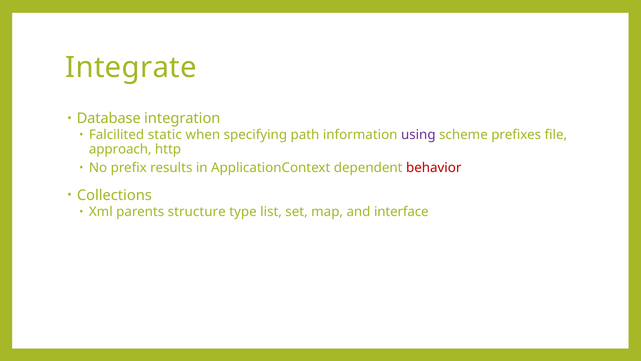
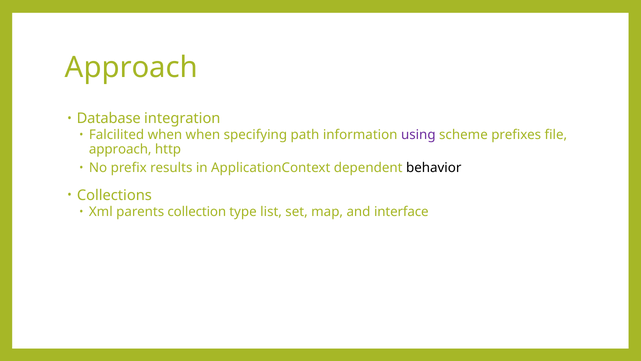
Integrate at (131, 68): Integrate -> Approach
Falcilited static: static -> when
behavior colour: red -> black
structure: structure -> collection
